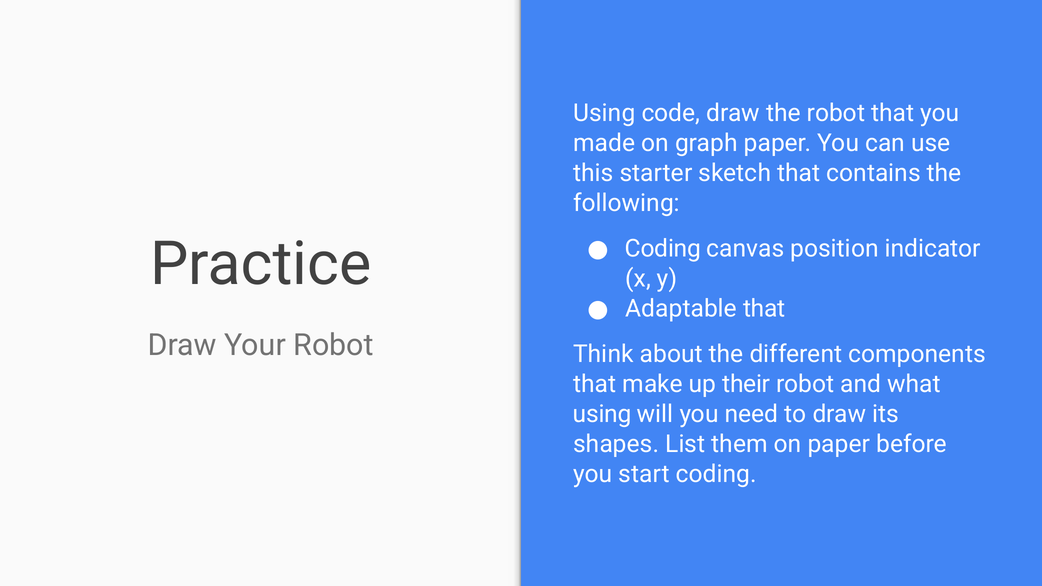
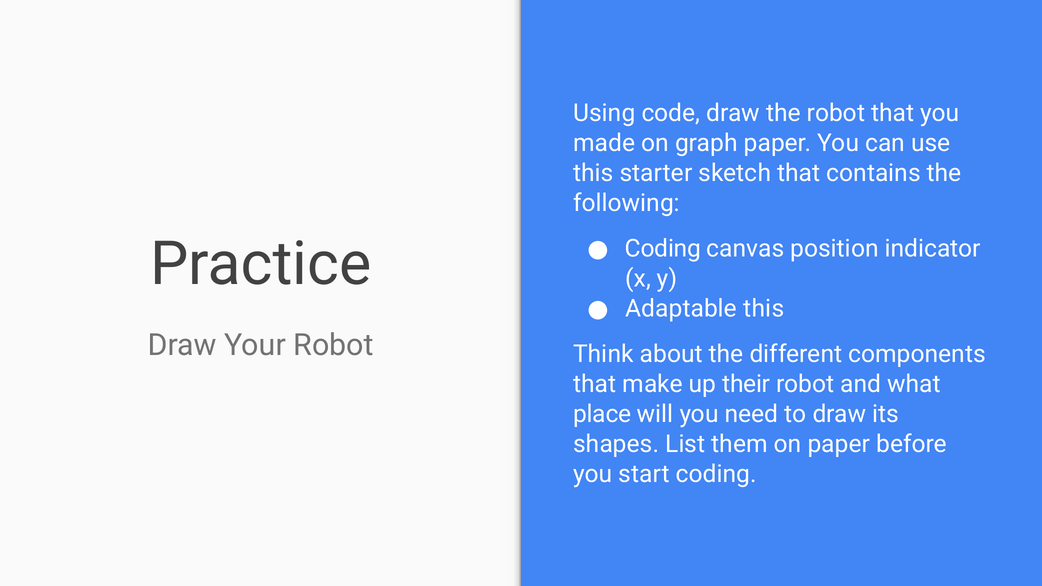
Adaptable that: that -> this
using at (602, 414): using -> place
